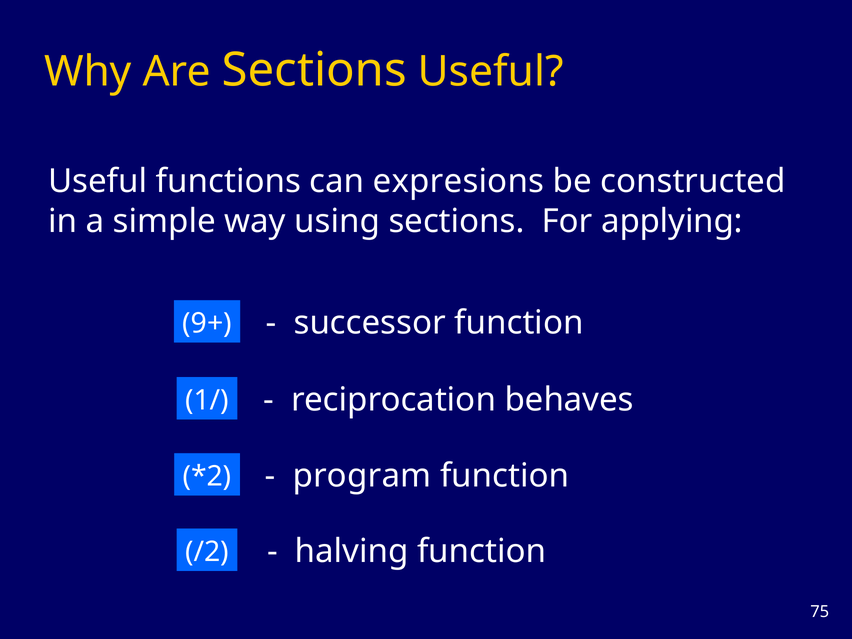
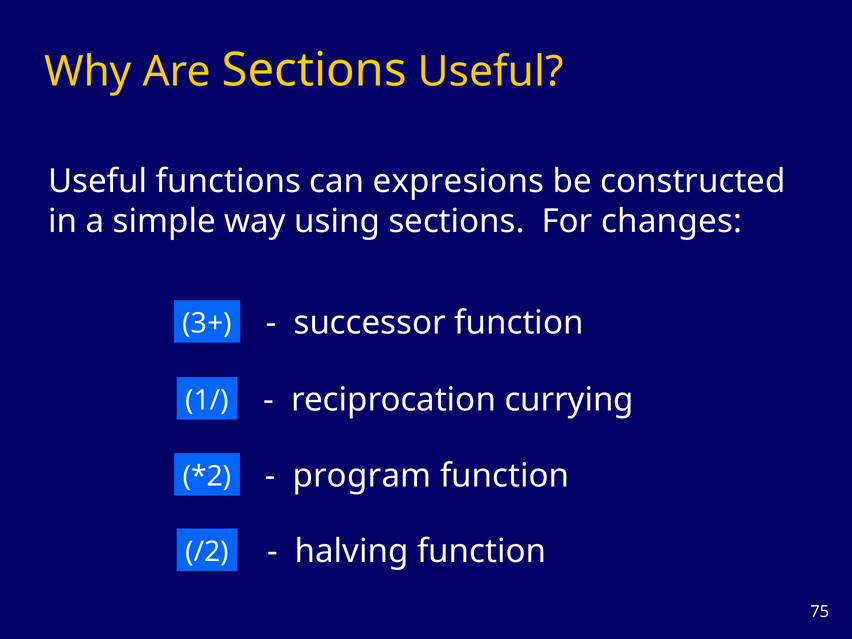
applying: applying -> changes
9+: 9+ -> 3+
behaves: behaves -> currying
